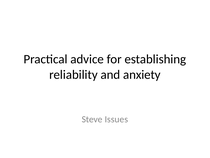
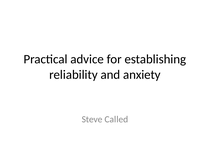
Issues: Issues -> Called
